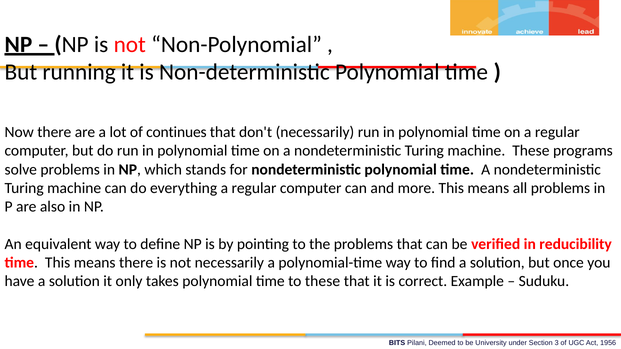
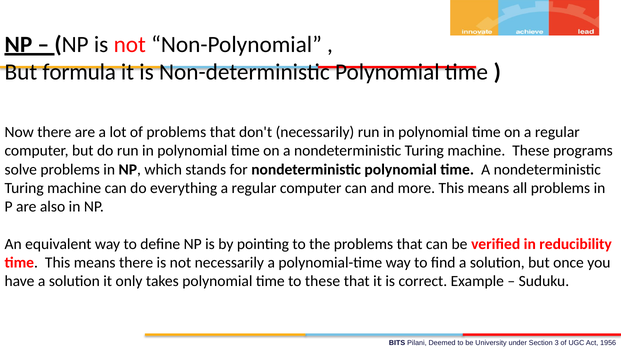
running: running -> formula
of continues: continues -> problems
